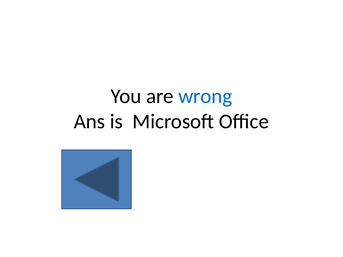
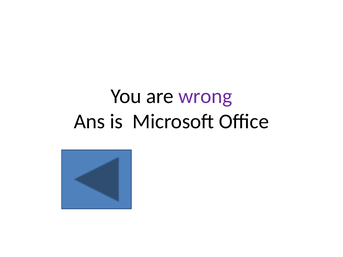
wrong colour: blue -> purple
